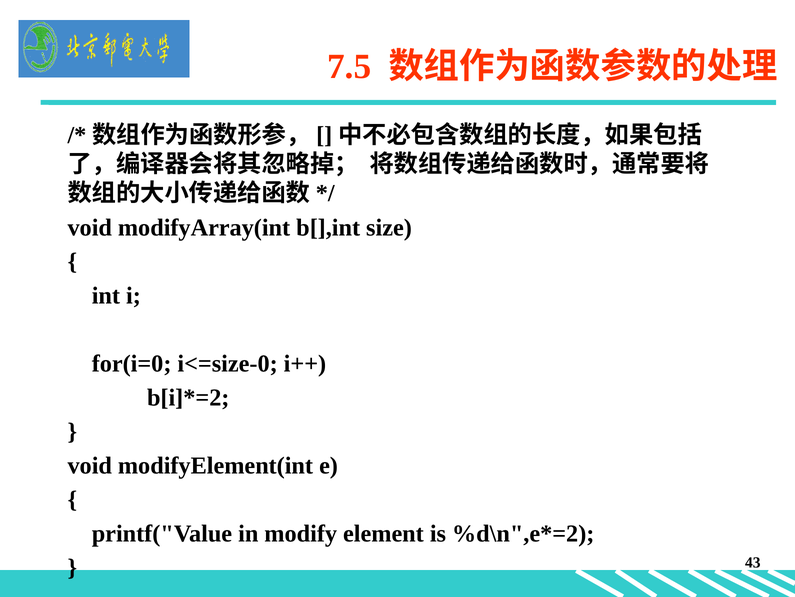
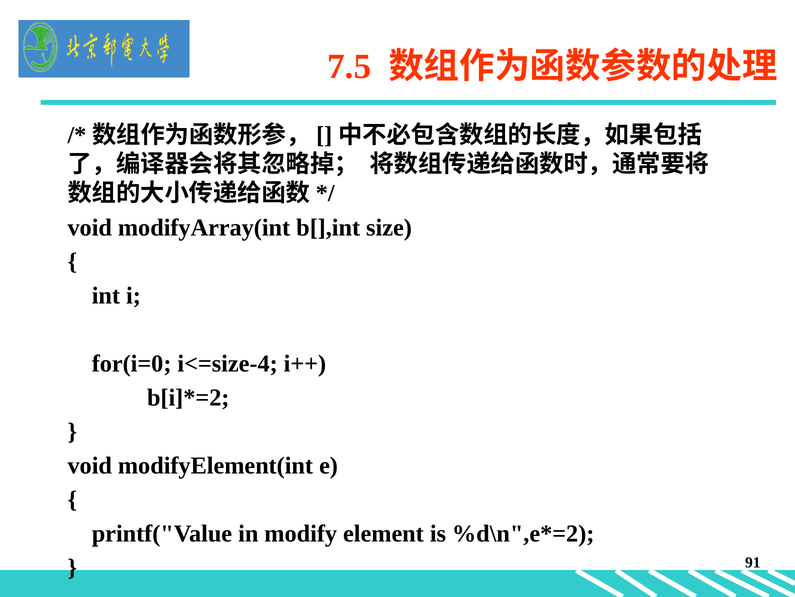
i<=size-0: i<=size-0 -> i<=size-4
43: 43 -> 91
